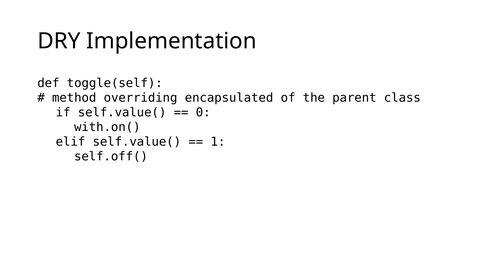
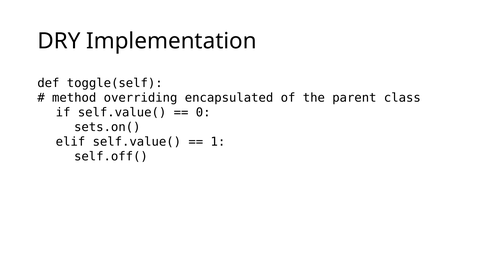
with.on(: with.on( -> sets.on(
